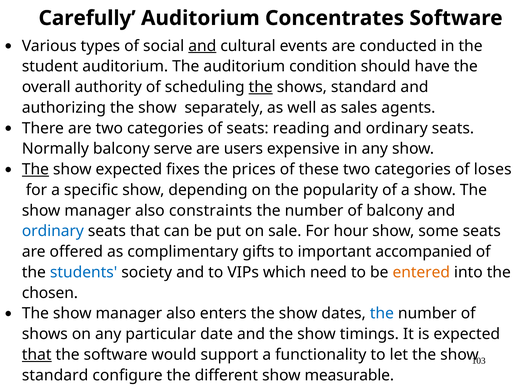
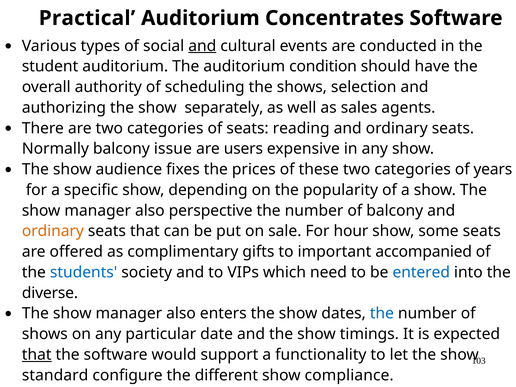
Carefully: Carefully -> Practical
the at (261, 87) underline: present -> none
shows standard: standard -> selection
serve: serve -> issue
The at (35, 169) underline: present -> none
show expected: expected -> audience
loses: loses -> years
constraints: constraints -> perspective
ordinary at (53, 231) colour: blue -> orange
entered colour: orange -> blue
chosen: chosen -> diverse
measurable: measurable -> compliance
